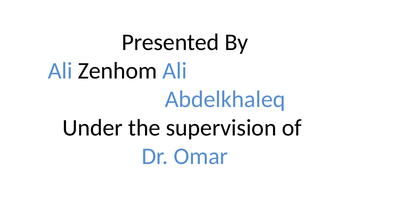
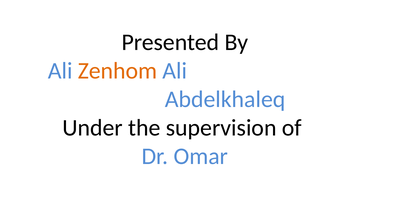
Zenhom colour: black -> orange
